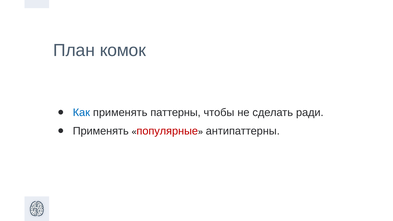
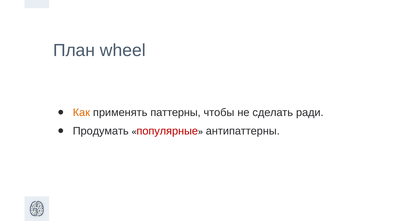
комок: комок -> wheel
Как colour: blue -> orange
Применять at (101, 131): Применять -> Продумать
